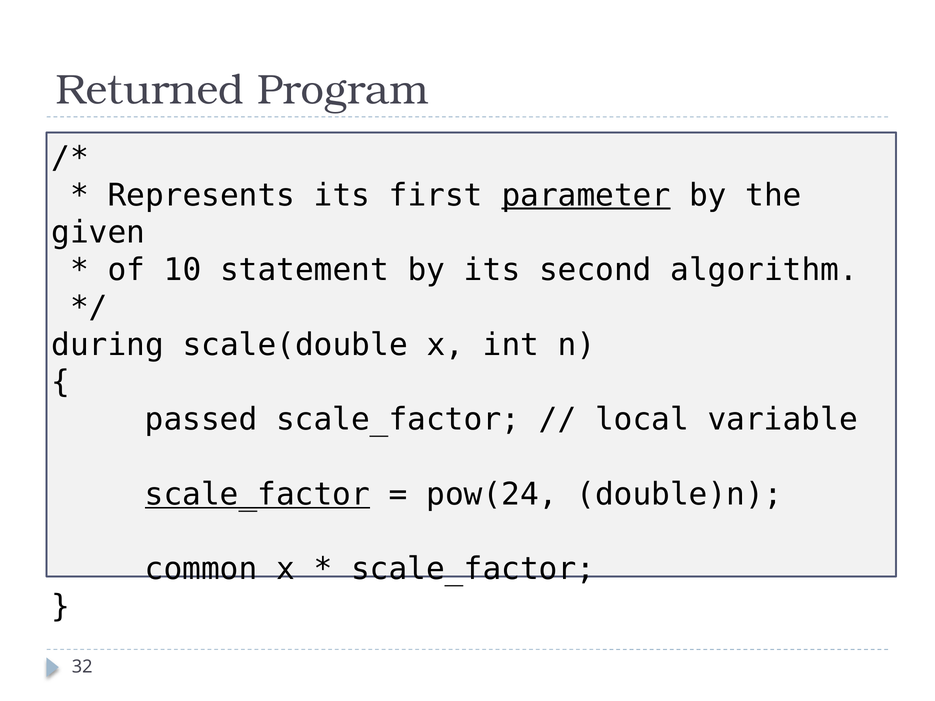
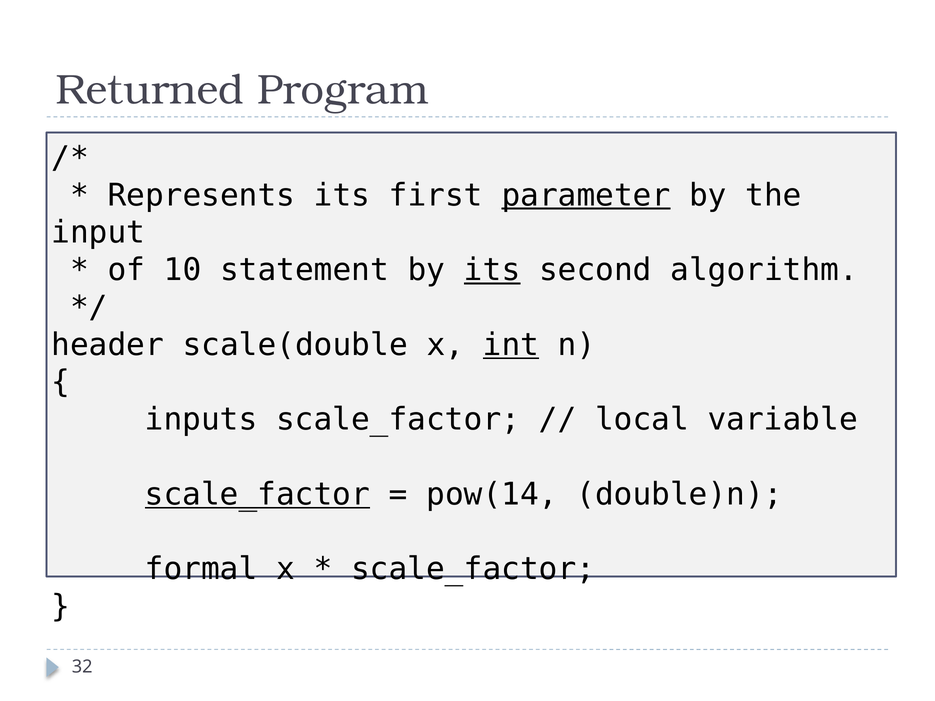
given: given -> input
its at (492, 270) underline: none -> present
during: during -> header
int underline: none -> present
passed: passed -> inputs
pow(24: pow(24 -> pow(14
common: common -> formal
